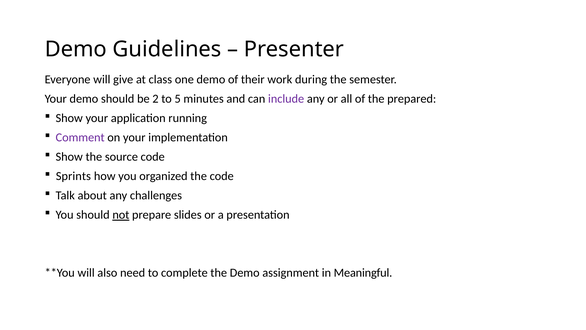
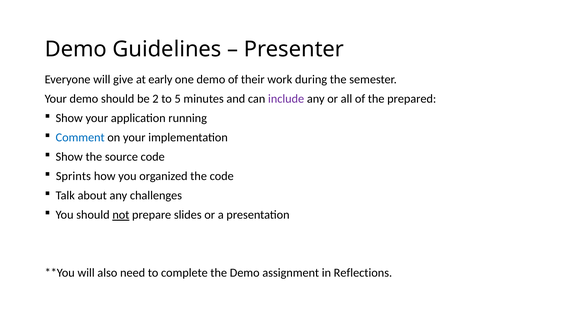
class: class -> early
Comment colour: purple -> blue
Meaningful: Meaningful -> Reflections
